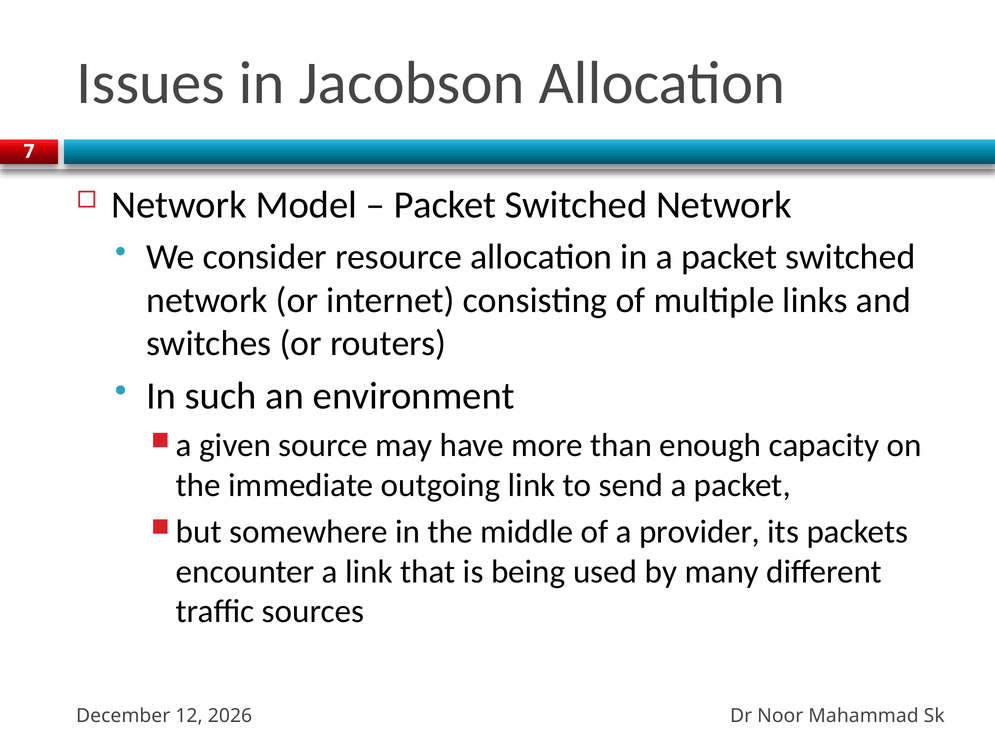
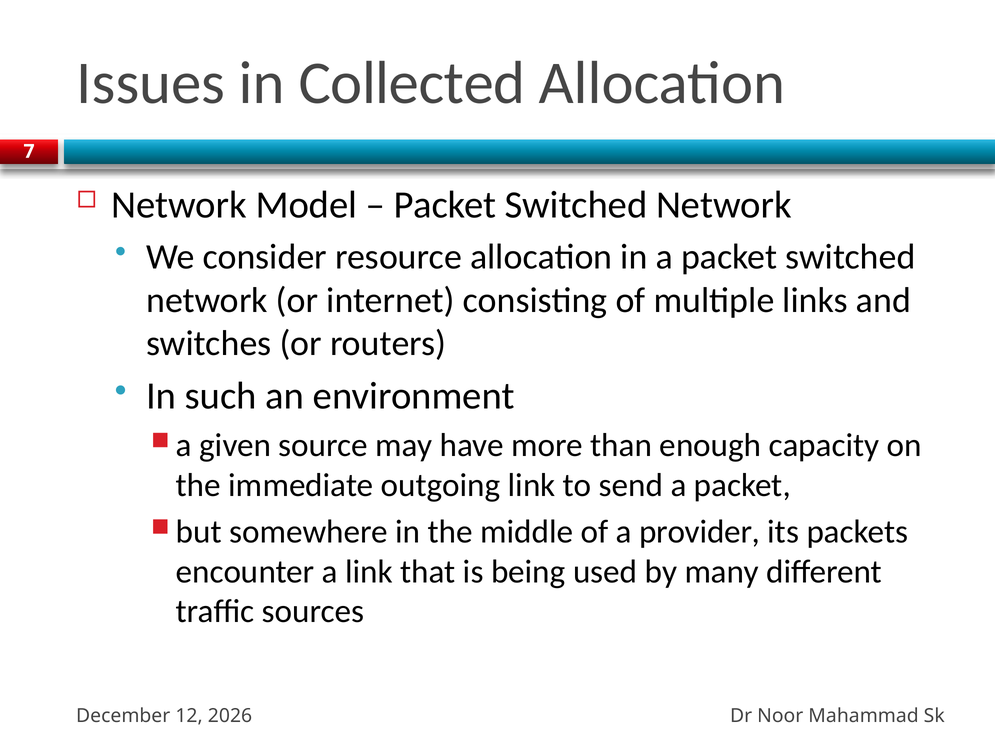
Jacobson: Jacobson -> Collected
